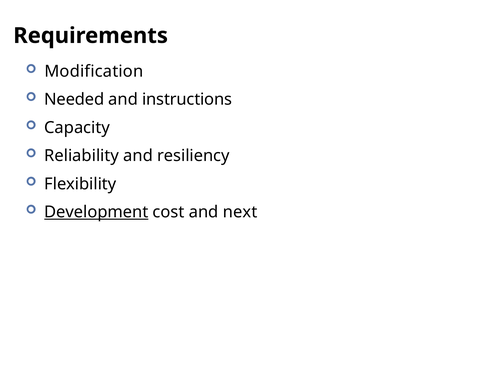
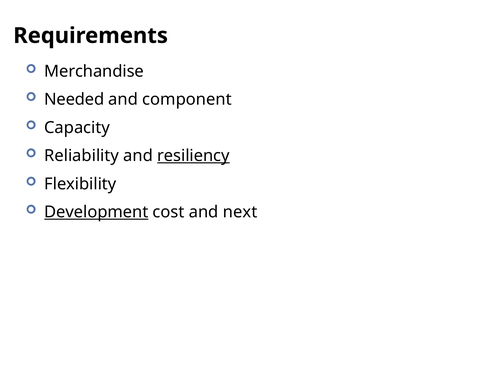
Modification: Modification -> Merchandise
instructions: instructions -> component
resiliency underline: none -> present
